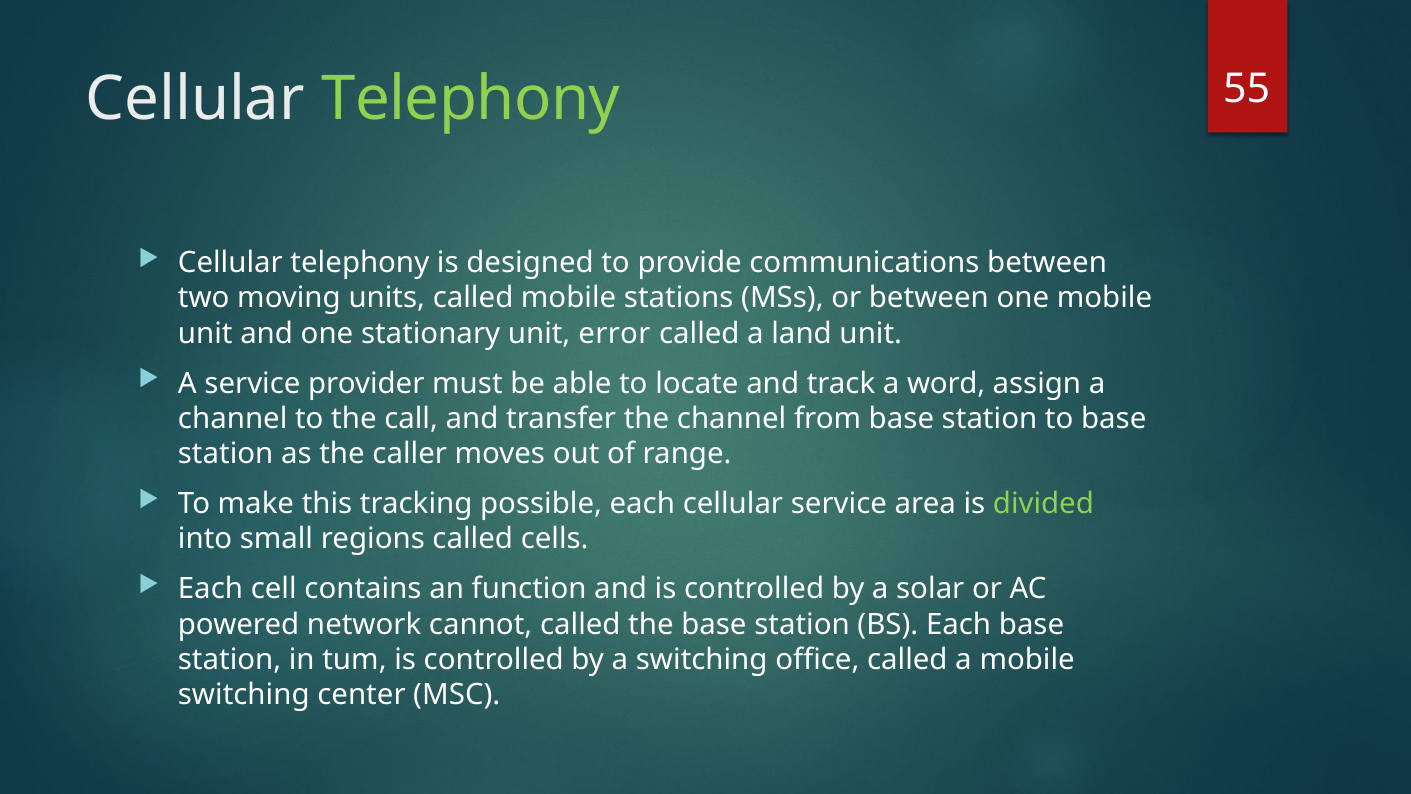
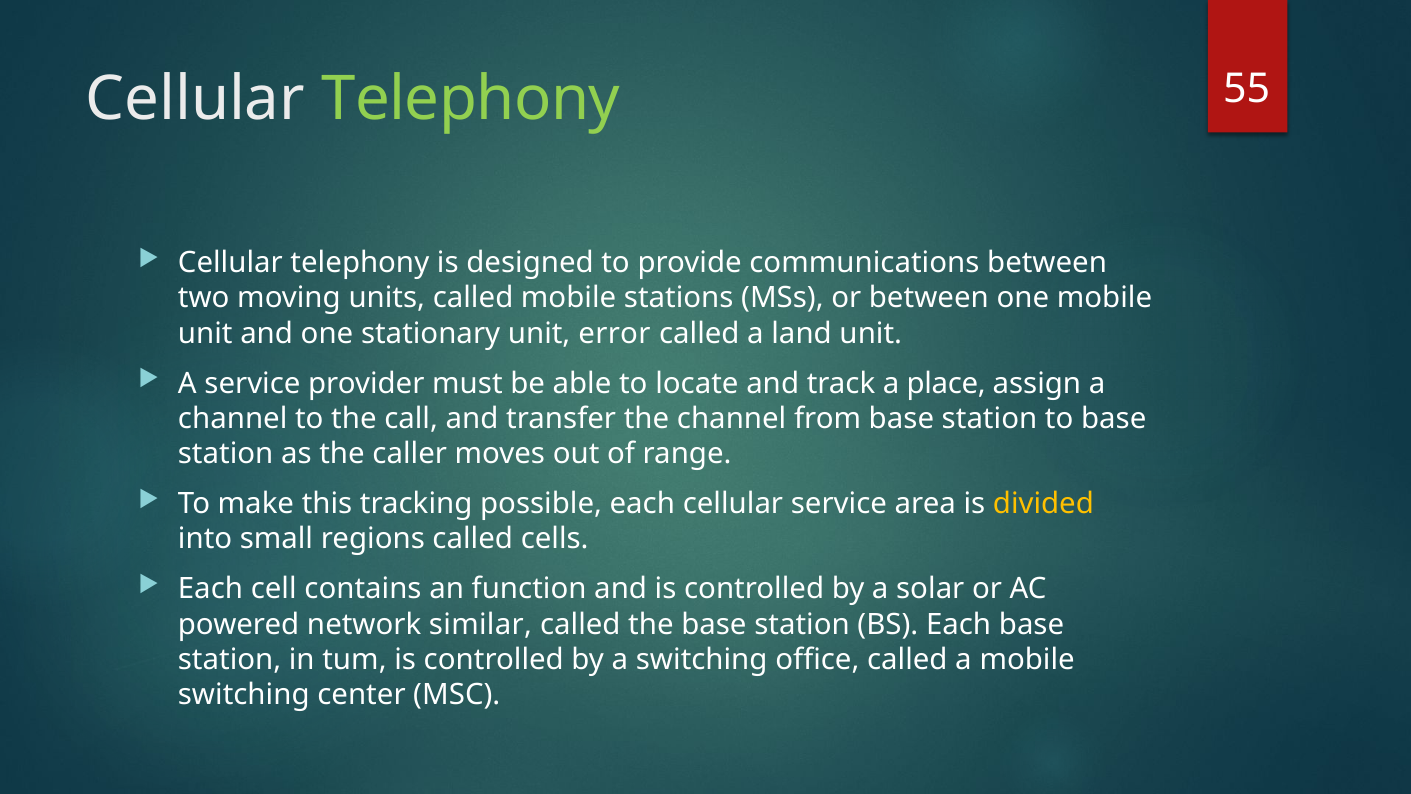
word: word -> place
divided colour: light green -> yellow
cannot: cannot -> similar
